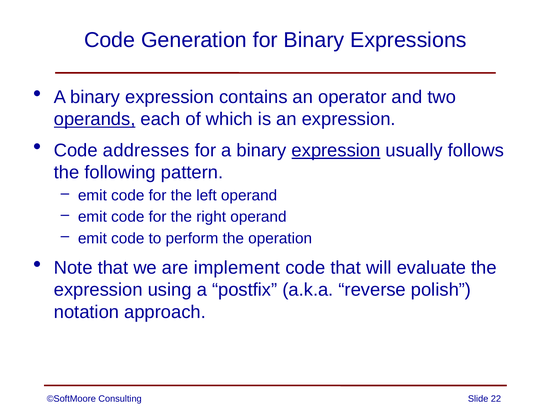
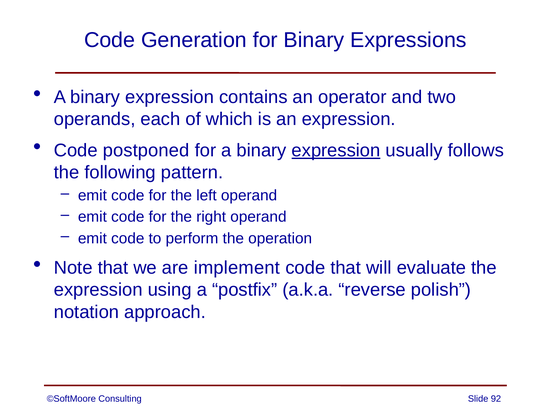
operands underline: present -> none
addresses: addresses -> postponed
22: 22 -> 92
